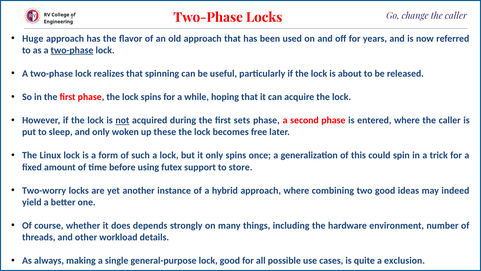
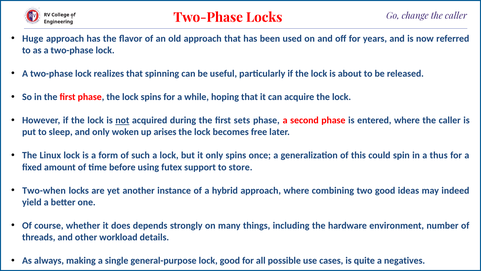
two-phase at (72, 50) underline: present -> none
these: these -> arises
trick: trick -> thus
Two-worry: Two-worry -> Two-when
exclusion: exclusion -> negatives
